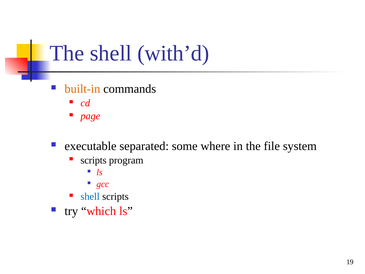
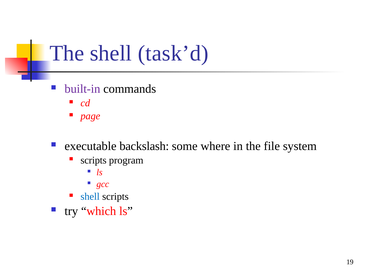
with’d: with’d -> task’d
built-in colour: orange -> purple
separated: separated -> backslash
